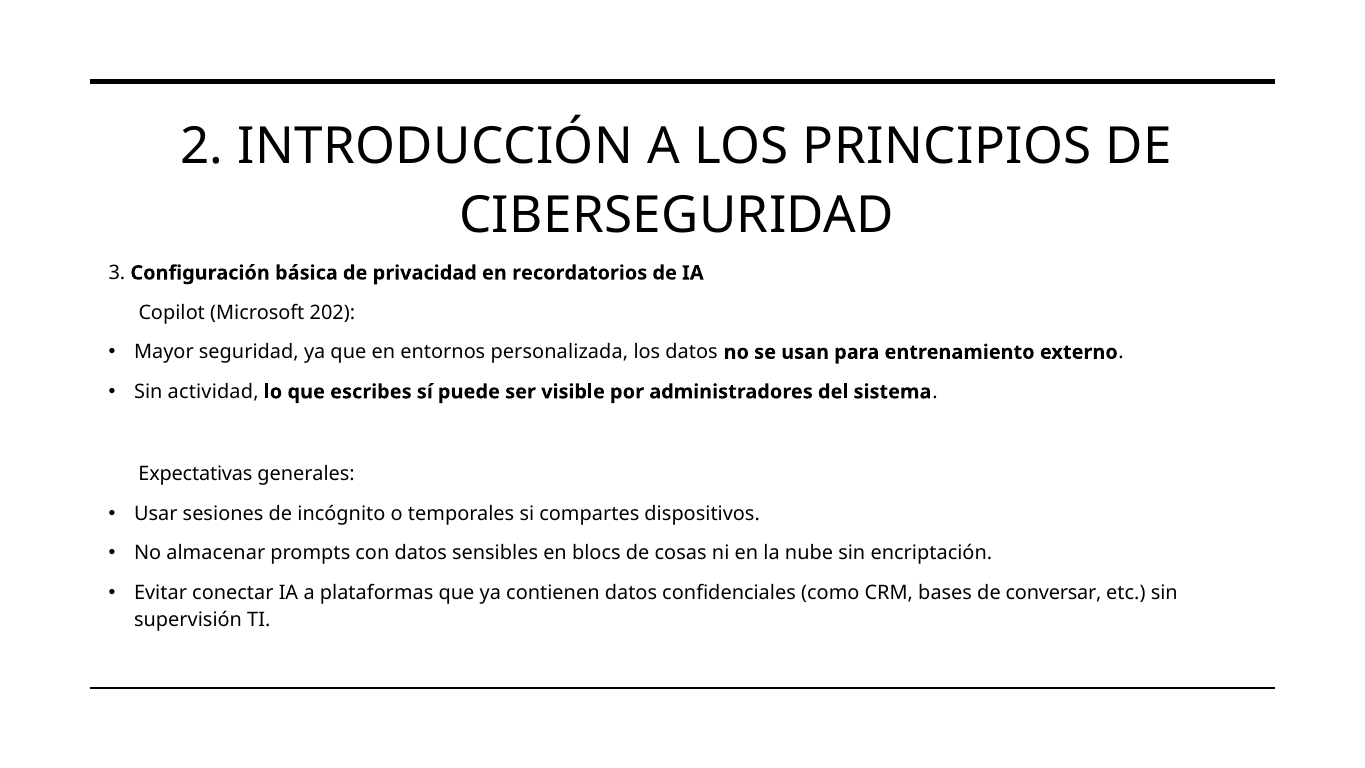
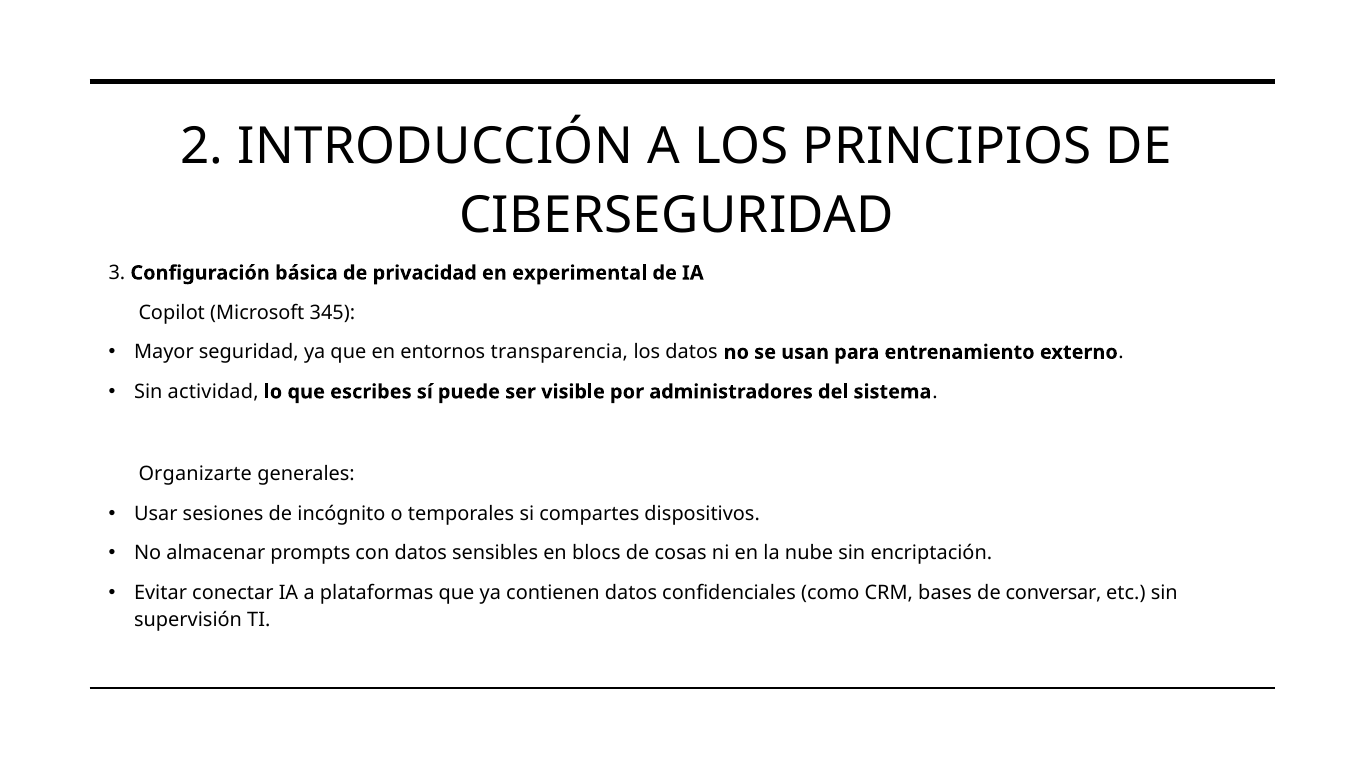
recordatorios: recordatorios -> experimental
202: 202 -> 345
personalizada: personalizada -> transparencia
Expectativas: Expectativas -> Organizarte
